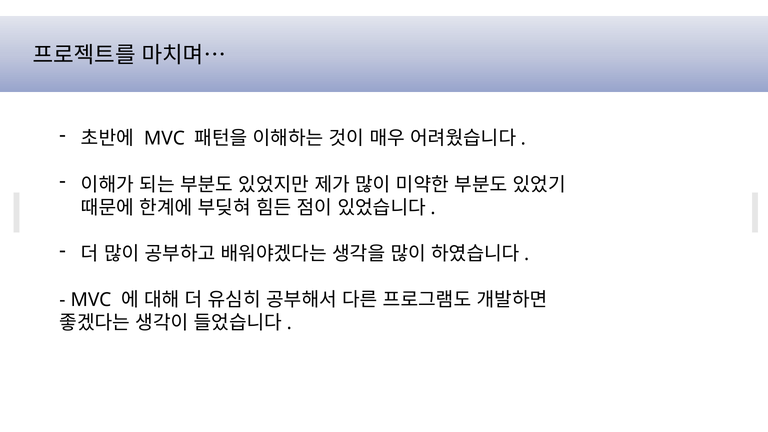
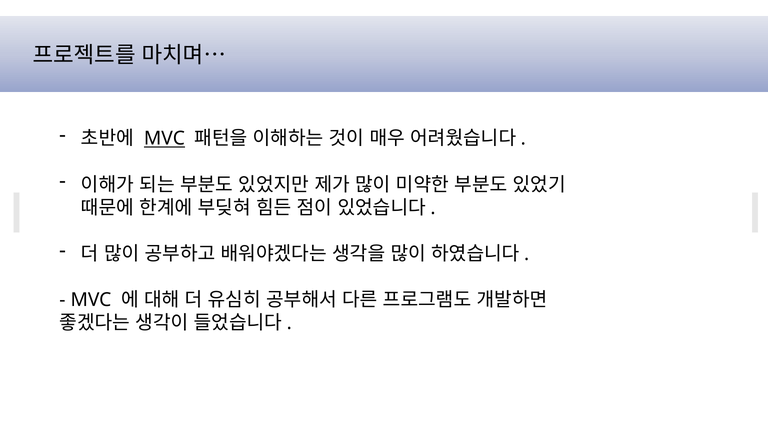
MVC at (164, 139) underline: none -> present
